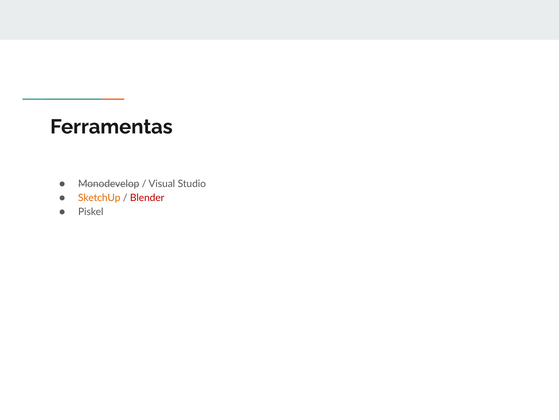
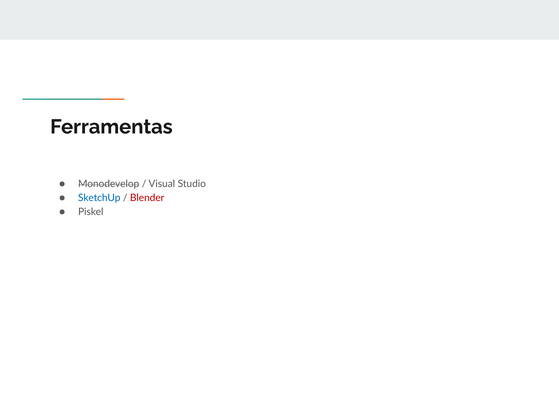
SketchUp colour: orange -> blue
